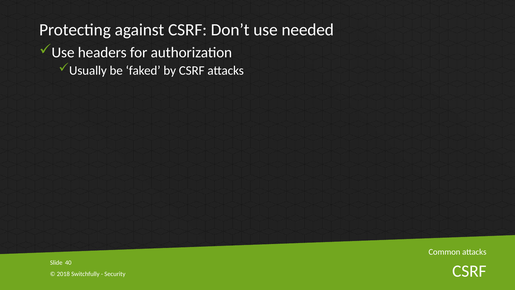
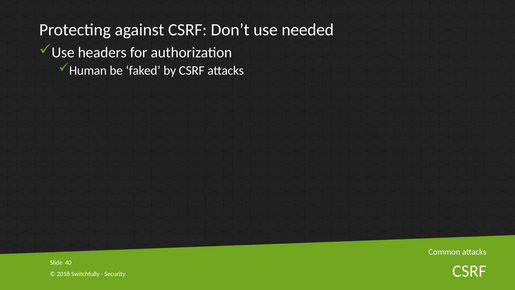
Usually: Usually -> Human
